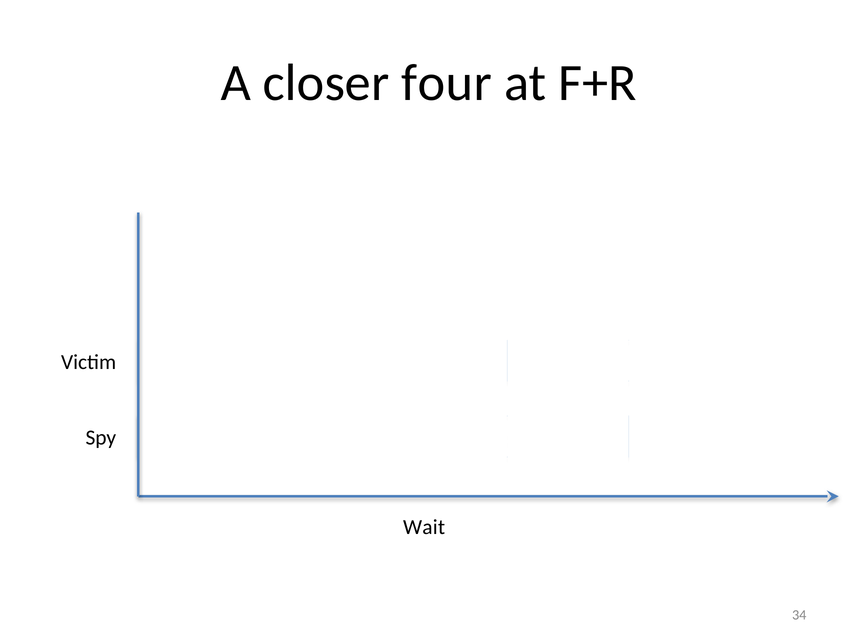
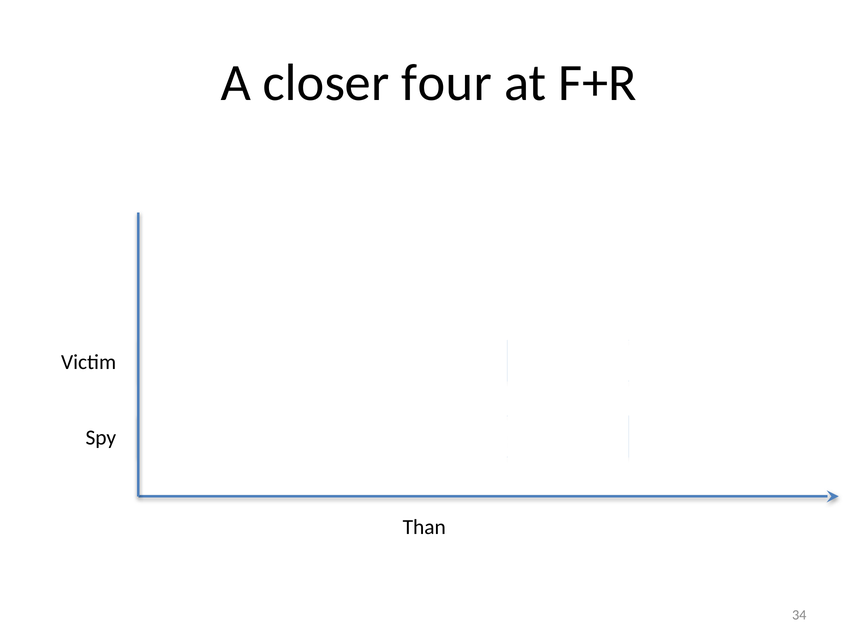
Wait at (424, 527): Wait -> Than
